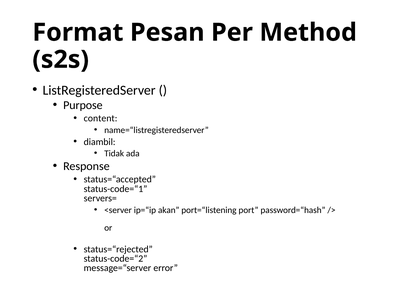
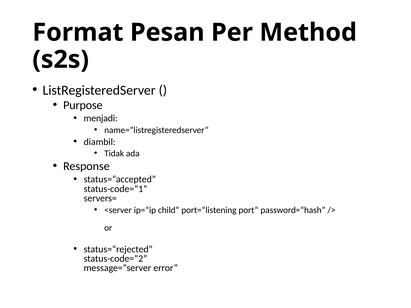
content: content -> menjadi
akan: akan -> child
